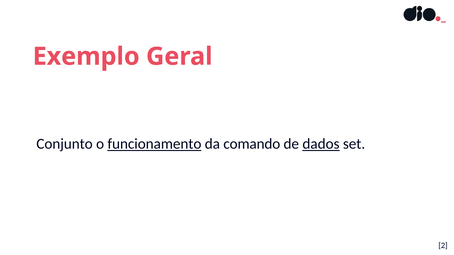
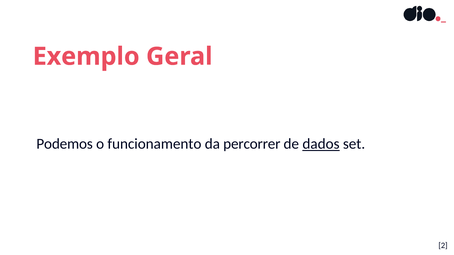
Conjunto: Conjunto -> Podemos
funcionamento underline: present -> none
comando: comando -> percorrer
